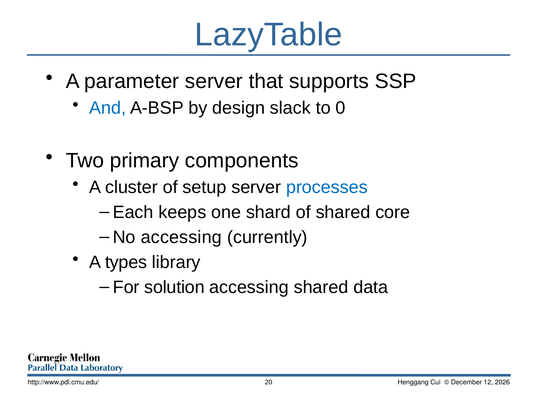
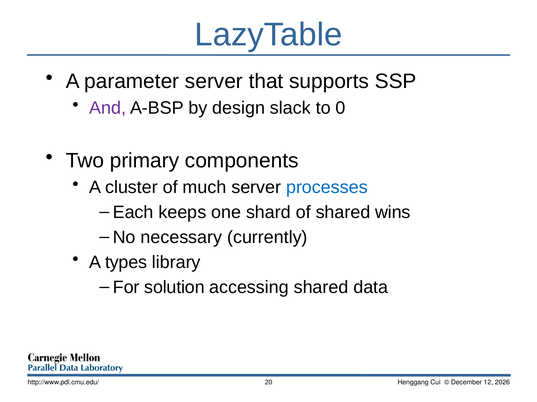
And colour: blue -> purple
setup: setup -> much
core: core -> wins
No accessing: accessing -> necessary
